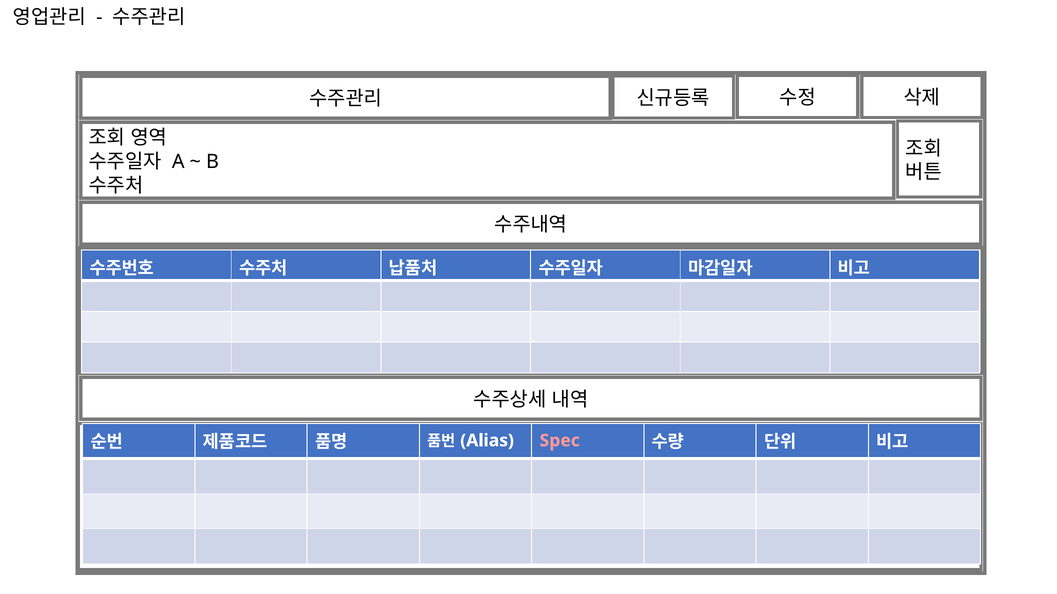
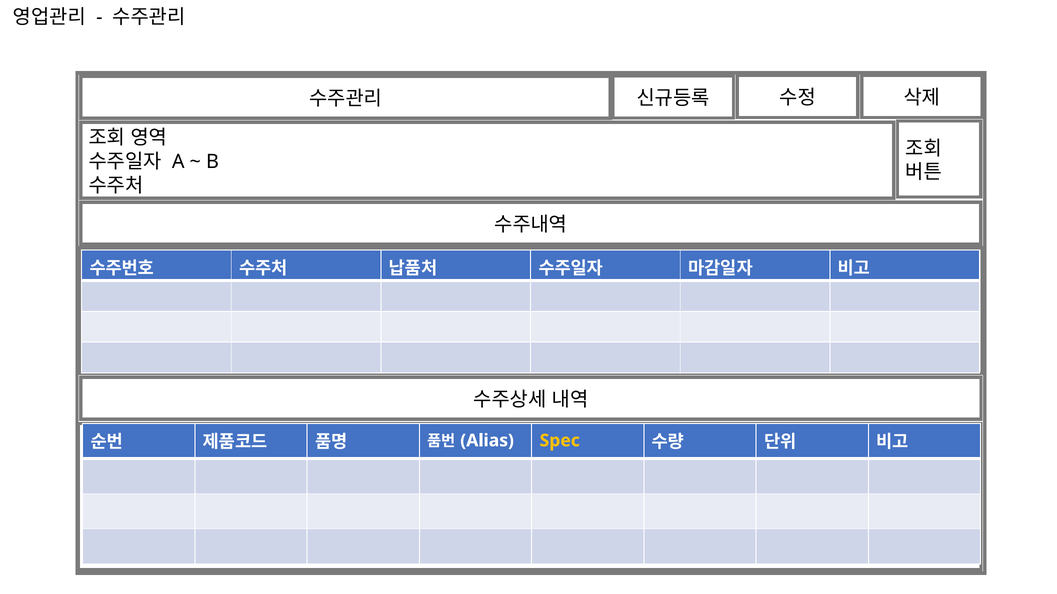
Spec colour: pink -> yellow
